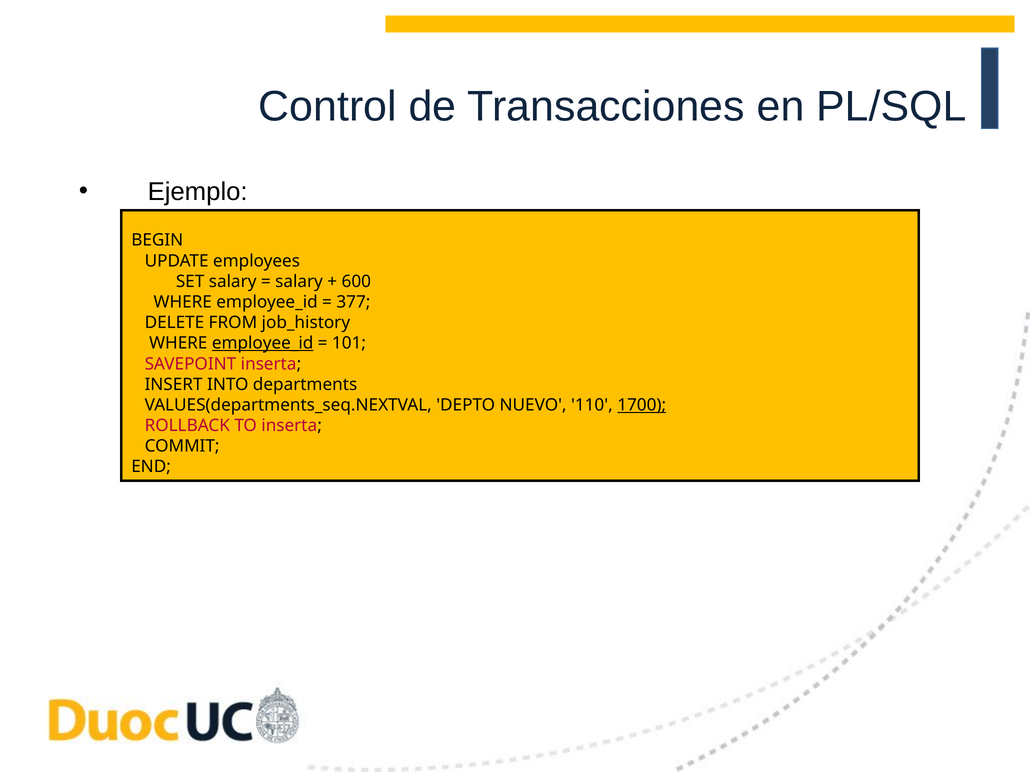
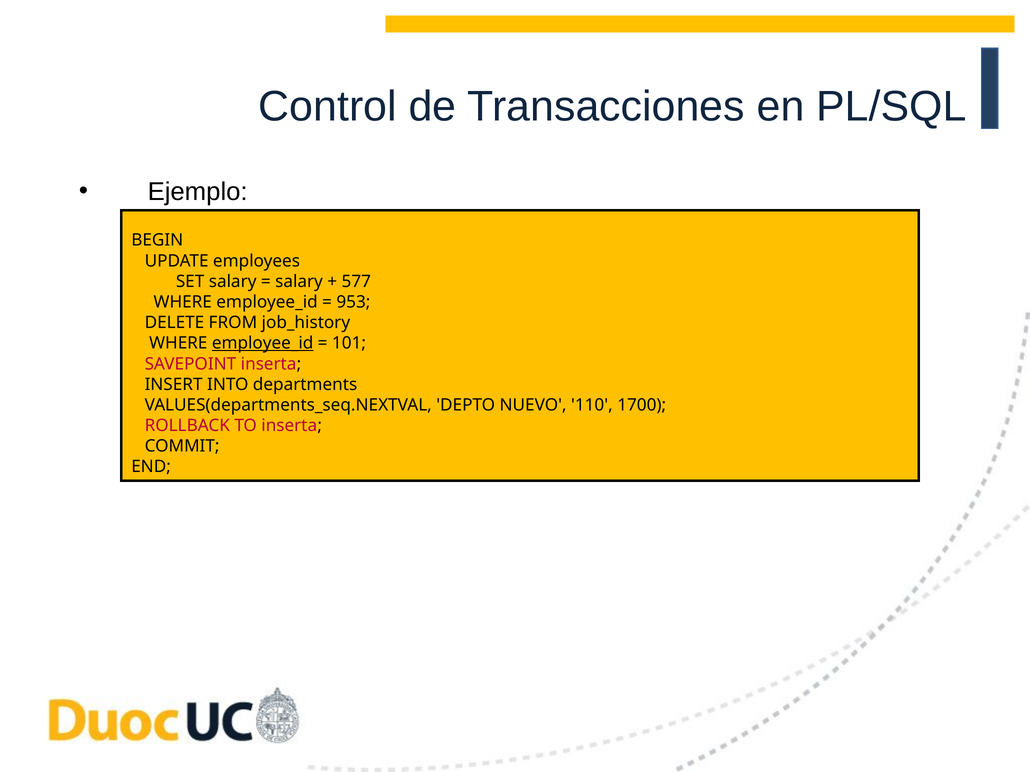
600: 600 -> 577
377: 377 -> 953
1700 underline: present -> none
